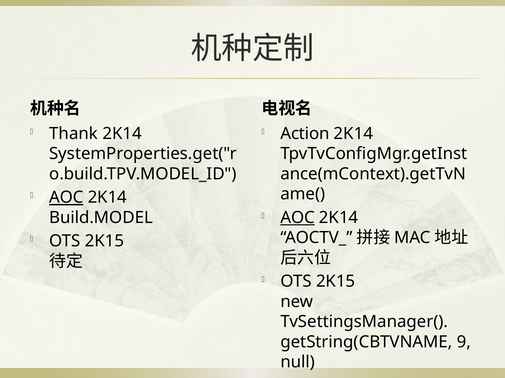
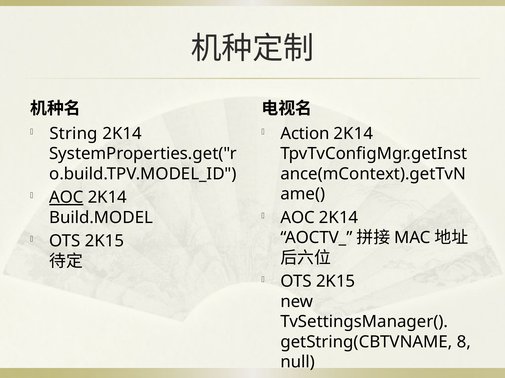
Thank: Thank -> String
AOC at (298, 218) underline: present -> none
9: 9 -> 8
